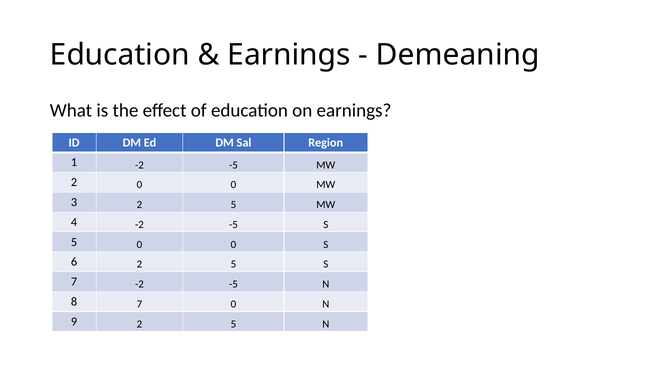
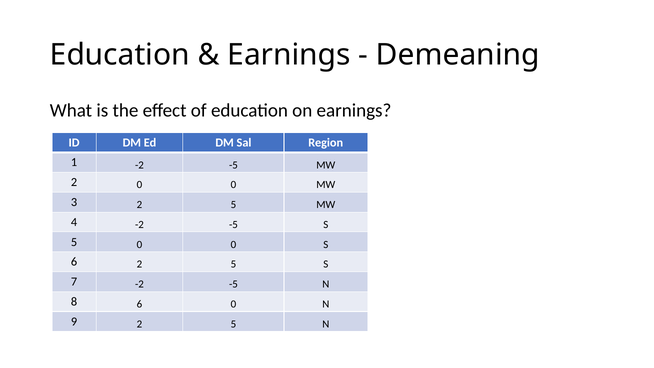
8 7: 7 -> 6
